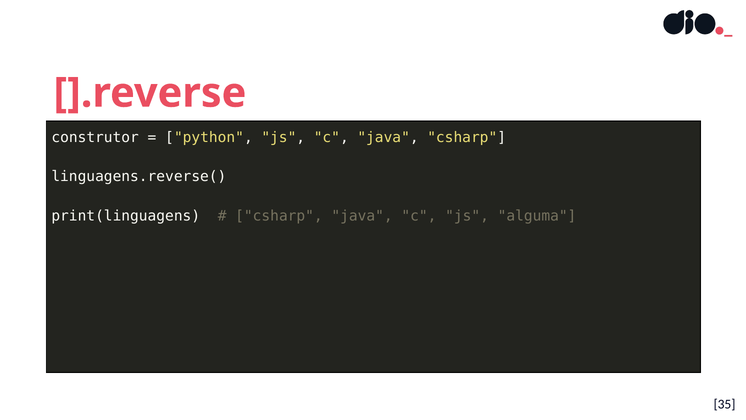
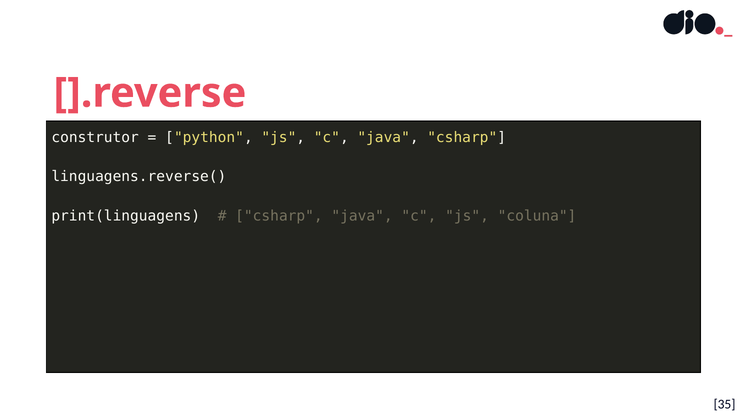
alguma: alguma -> coluna
